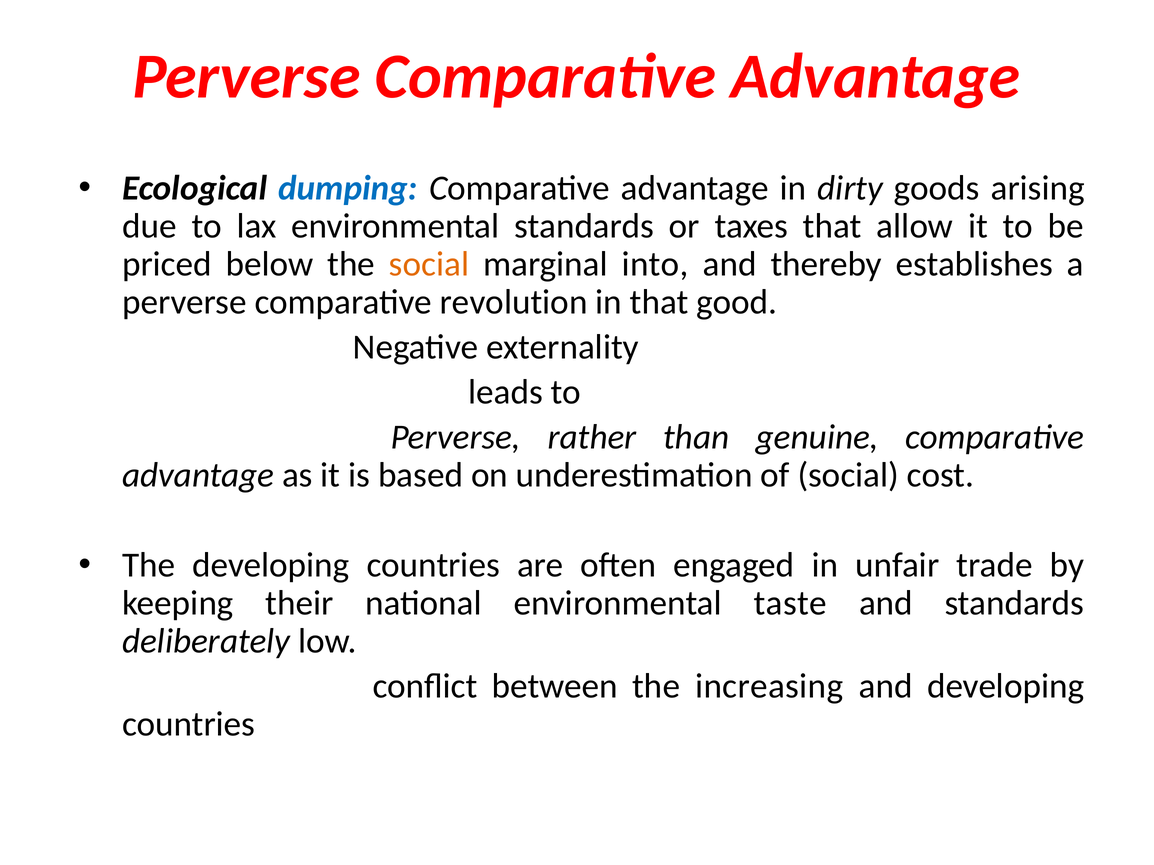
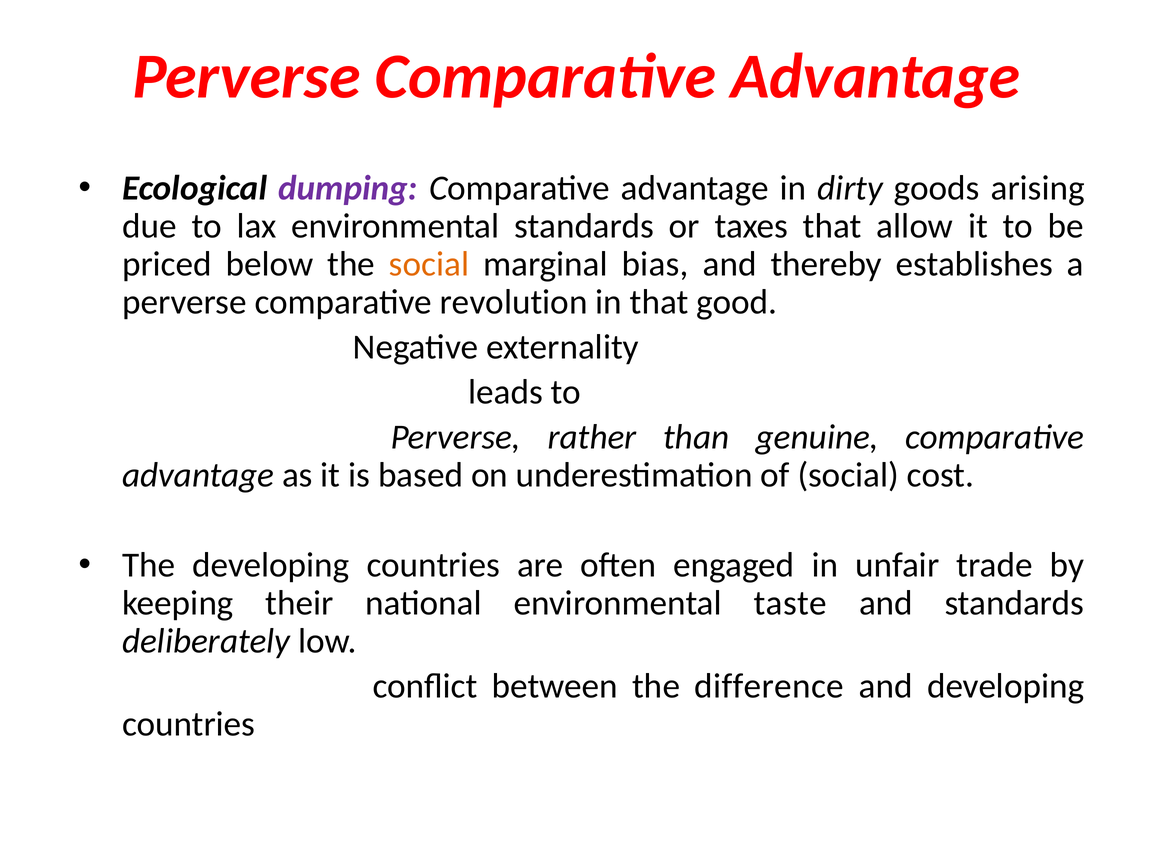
dumping colour: blue -> purple
into: into -> bias
increasing: increasing -> difference
